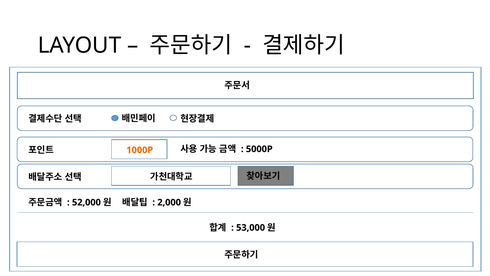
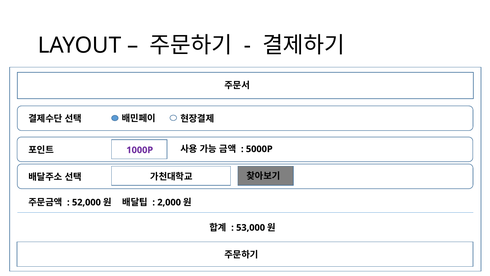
1000P colour: orange -> purple
